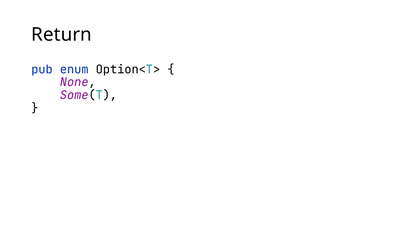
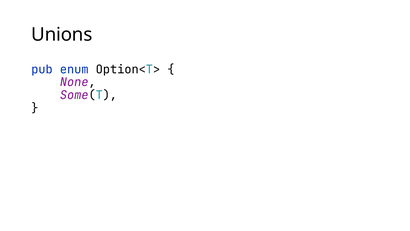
Return: Return -> Unions
